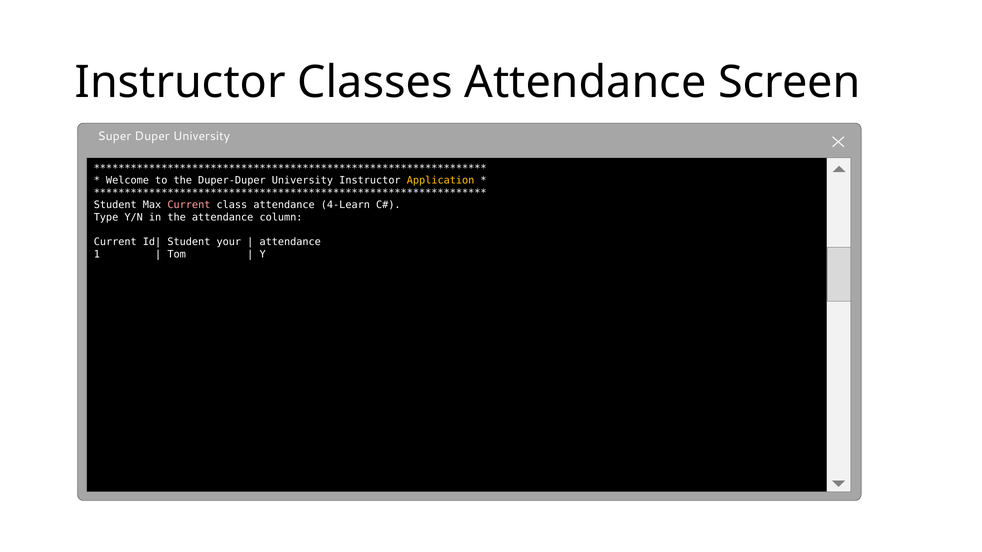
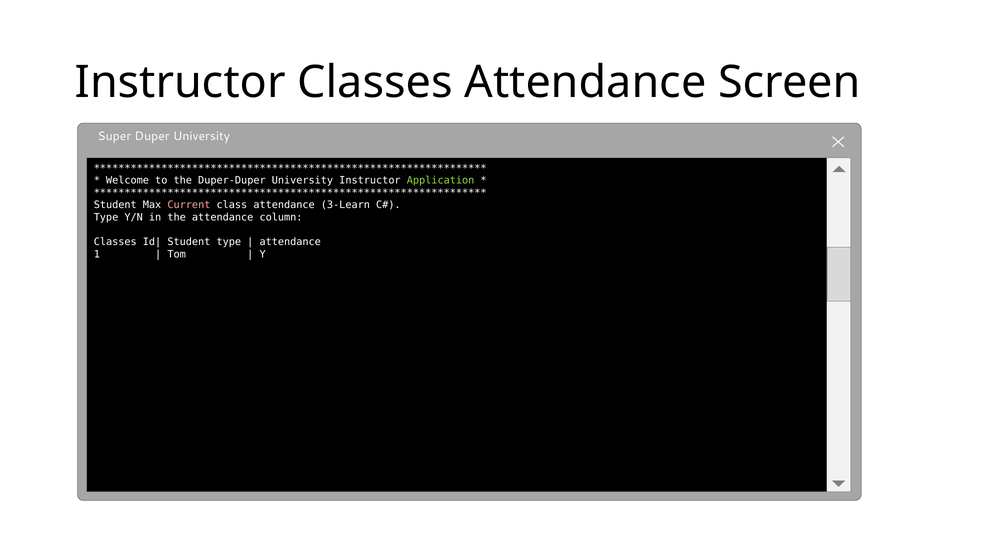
Application colour: yellow -> light green
4-Learn: 4-Learn -> 3-Learn
Current at (115, 242): Current -> Classes
Student your: your -> type
